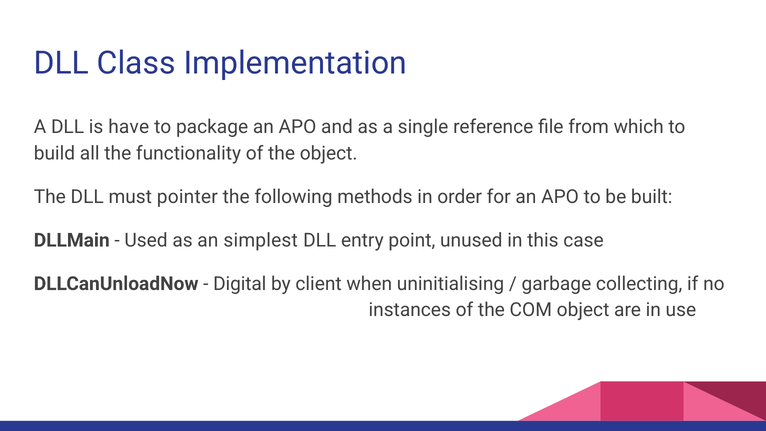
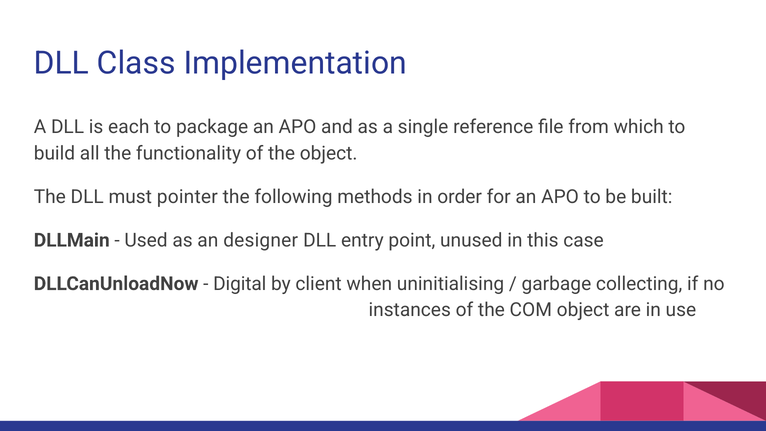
have: have -> each
simplest: simplest -> designer
